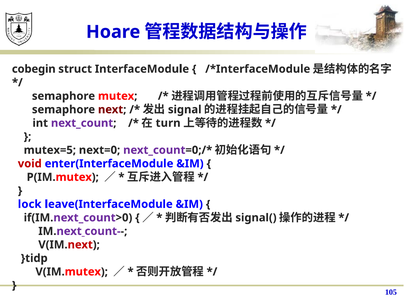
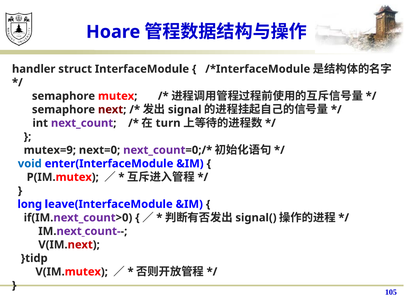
cobegin: cobegin -> handler
mutex=5: mutex=5 -> mutex=9
void colour: red -> blue
lock: lock -> long
